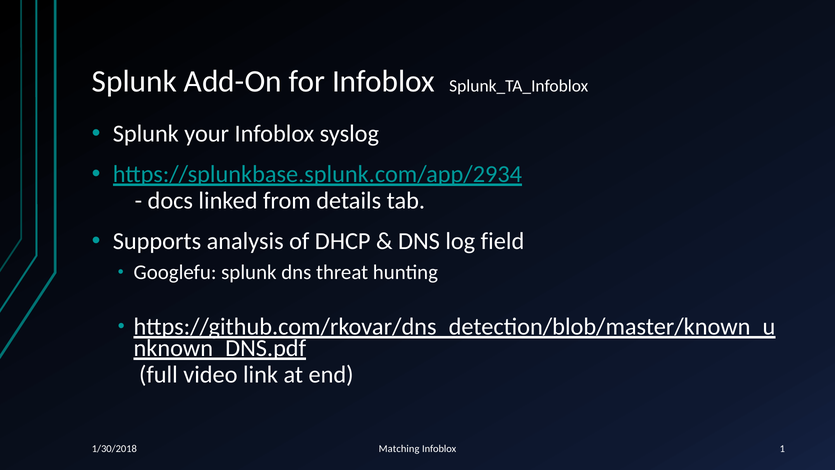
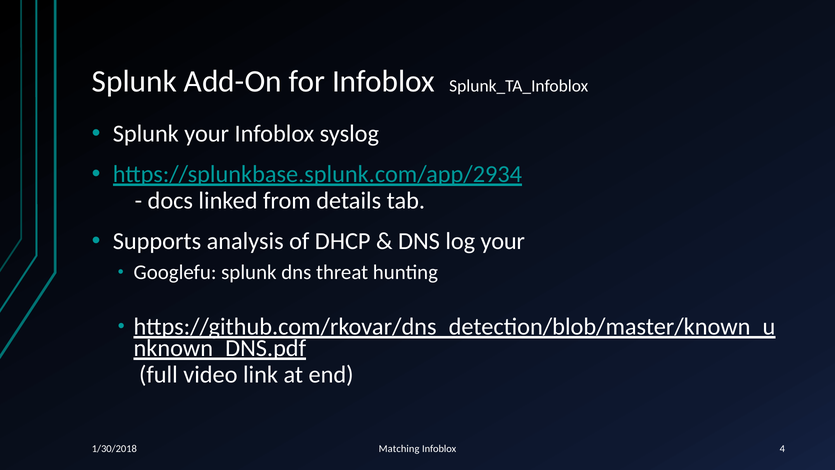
log field: field -> your
1: 1 -> 4
